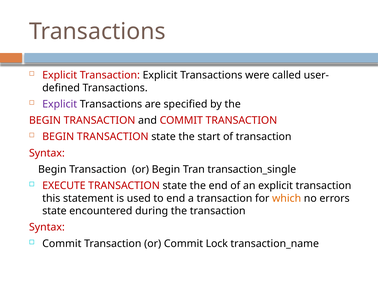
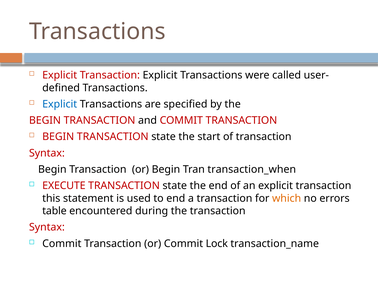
Explicit at (60, 104) colour: purple -> blue
transaction_single: transaction_single -> transaction_when
state at (54, 211): state -> table
